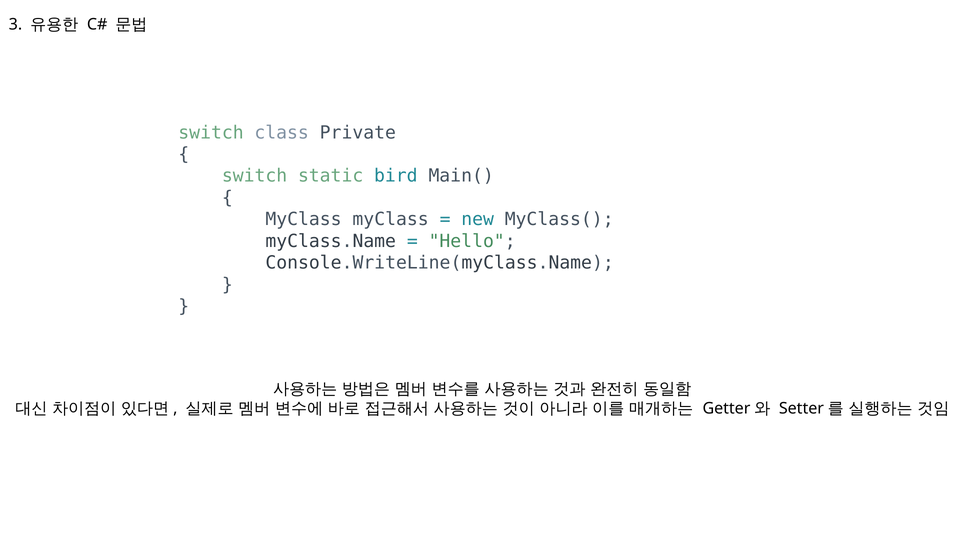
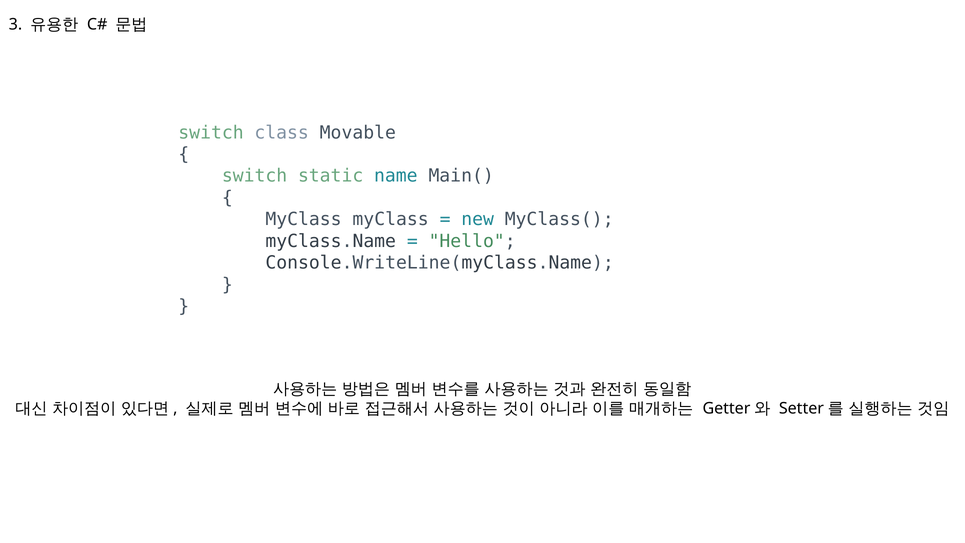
Private: Private -> Movable
bird: bird -> name
